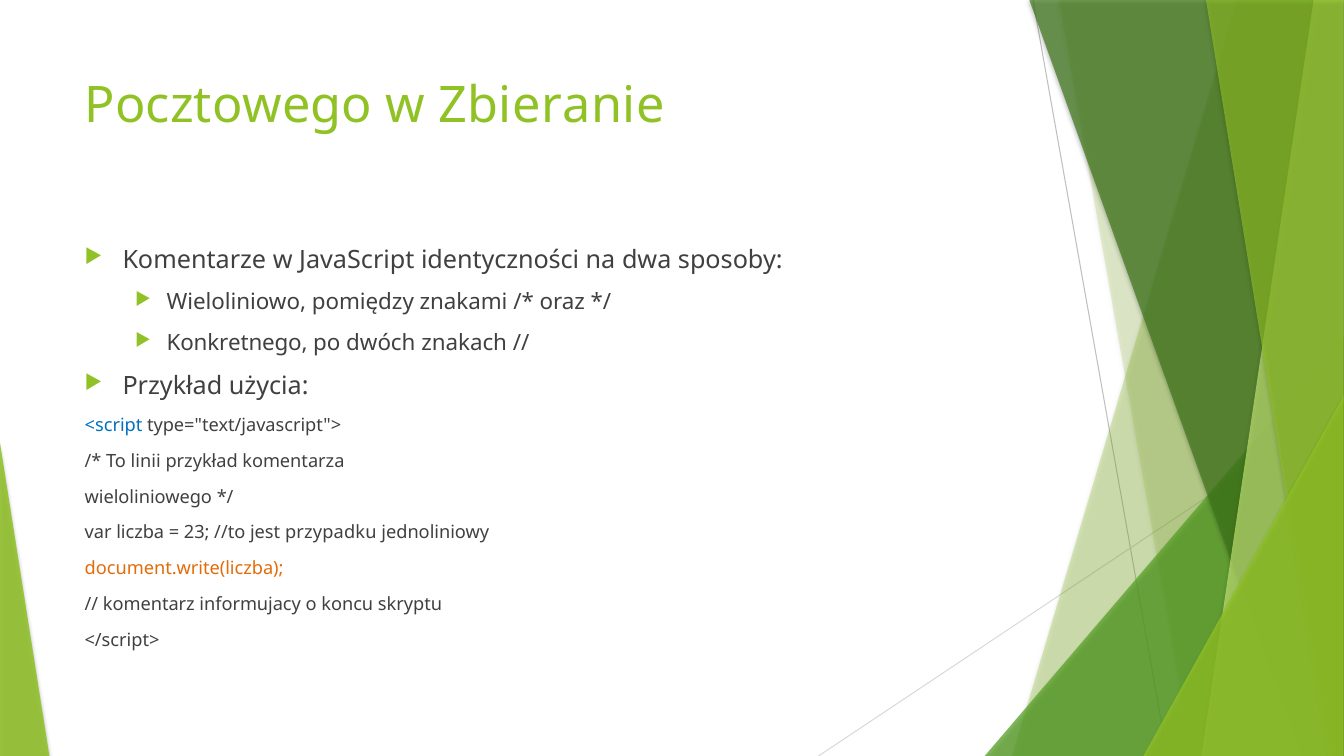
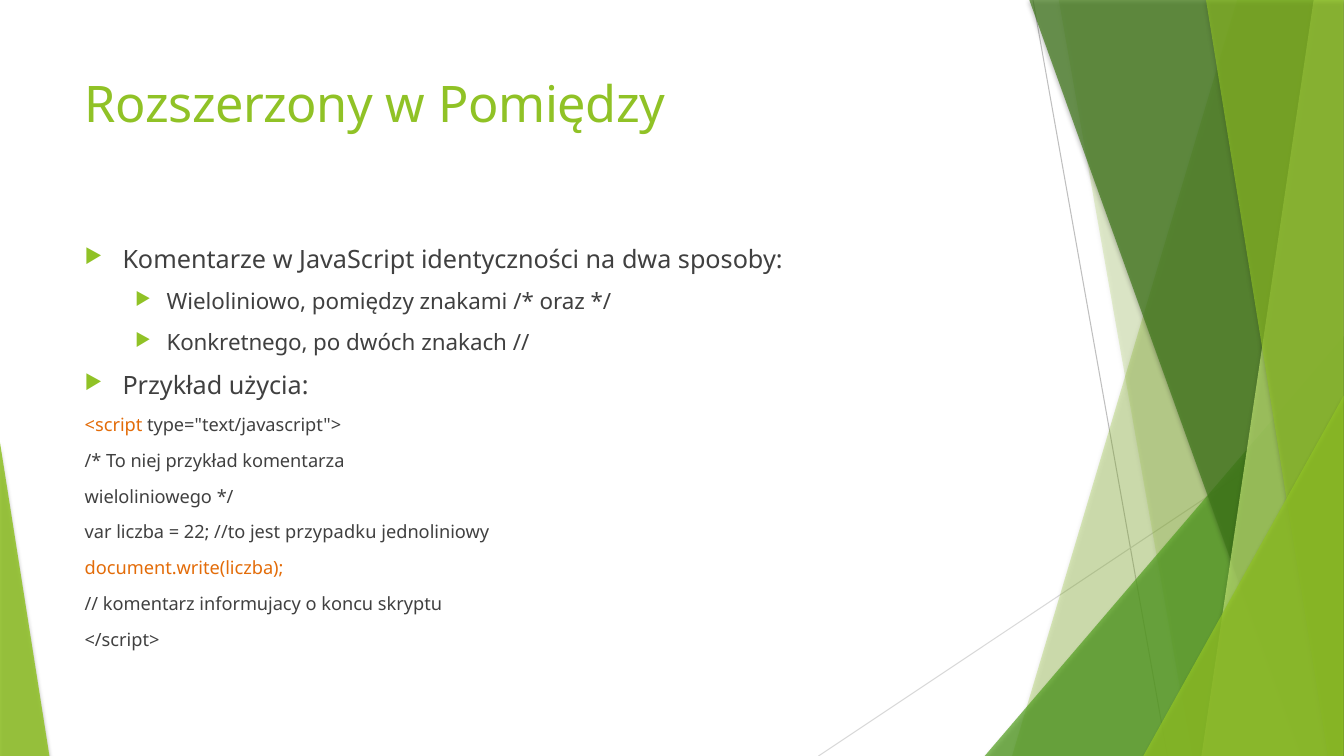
Pocztowego: Pocztowego -> Rozszerzony
w Zbieranie: Zbieranie -> Pomiędzy
<script colour: blue -> orange
linii: linii -> niej
23: 23 -> 22
